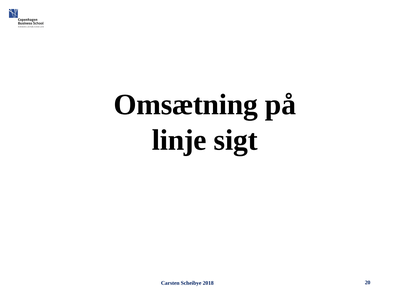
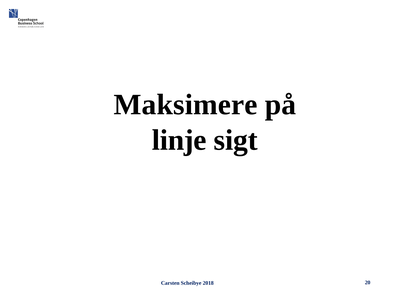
Omsætning: Omsætning -> Maksimere
